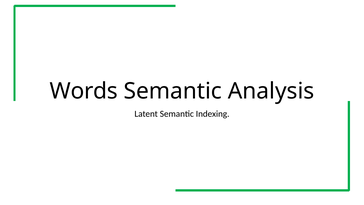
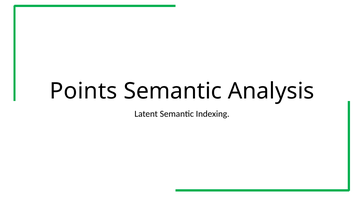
Words: Words -> Points
